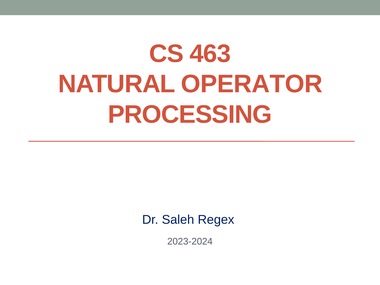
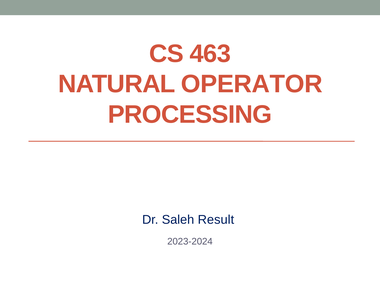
Regex: Regex -> Result
